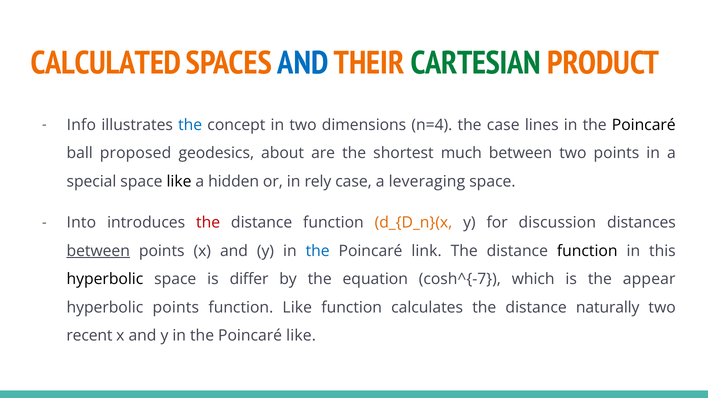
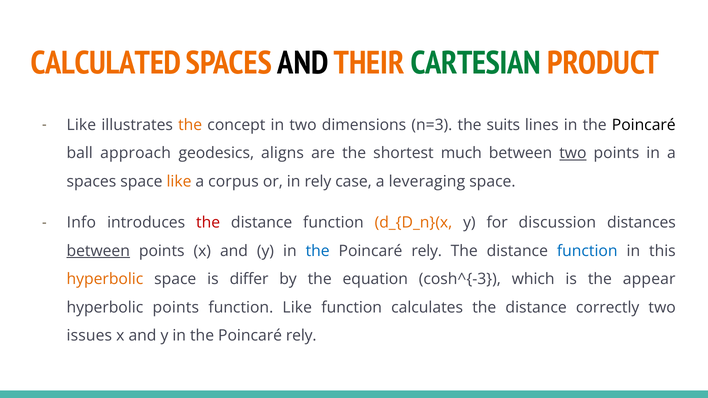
AND at (303, 63) colour: blue -> black
Info at (81, 125): Info -> Like
the at (190, 125) colour: blue -> orange
n=4: n=4 -> n=3
the case: case -> suits
proposed: proposed -> approach
about: about -> aligns
two at (573, 153) underline: none -> present
special at (91, 182): special -> spaces
like at (179, 182) colour: black -> orange
hidden: hidden -> corpus
Into: Into -> Info
link at (427, 251): link -> rely
function at (587, 251) colour: black -> blue
hyperbolic at (105, 279) colour: black -> orange
cosh^{-7: cosh^{-7 -> cosh^{-3
naturally: naturally -> correctly
recent: recent -> issues
like at (301, 336): like -> rely
